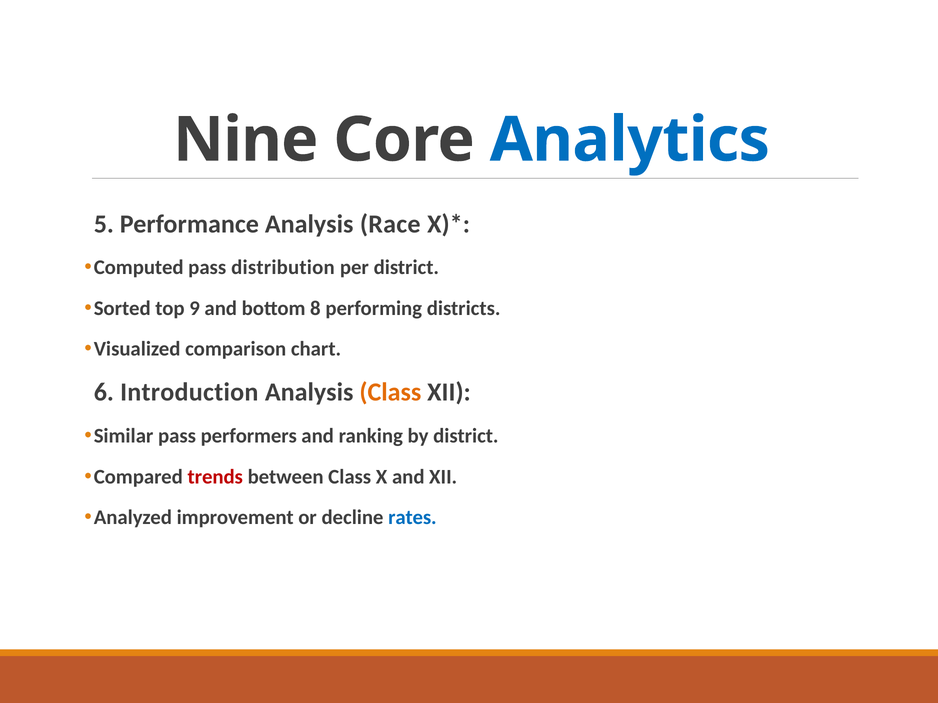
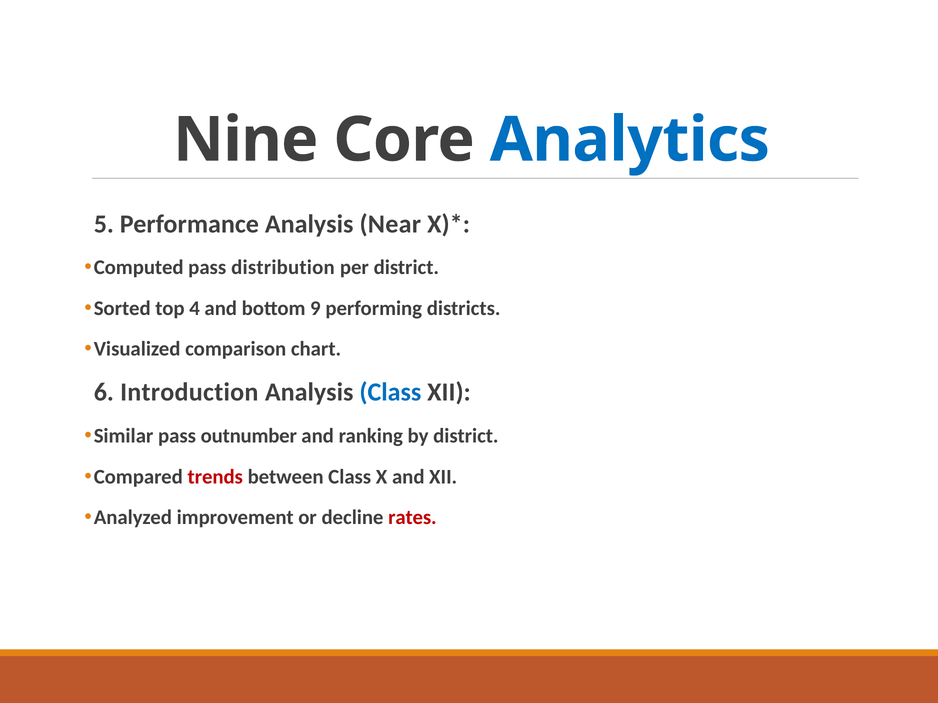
Race: Race -> Near
9: 9 -> 4
8: 8 -> 9
Class at (390, 393) colour: orange -> blue
performers: performers -> outnumber
rates colour: blue -> red
